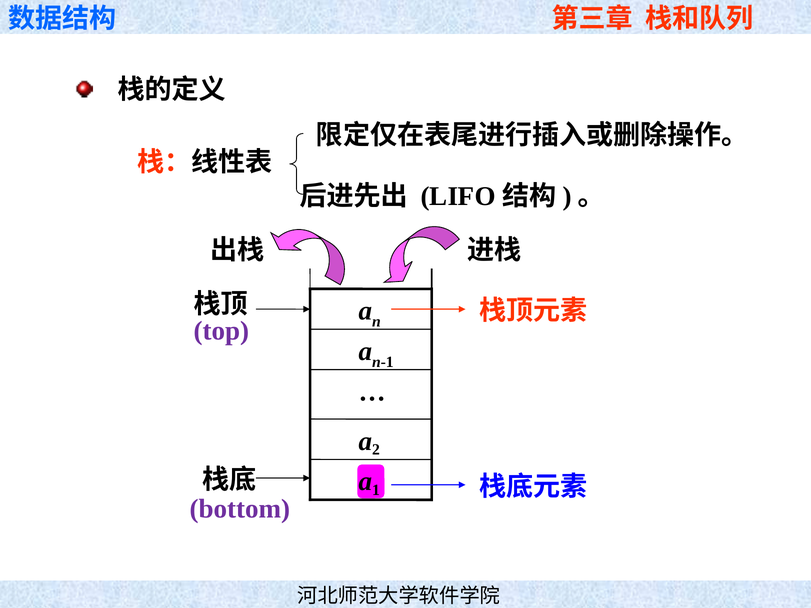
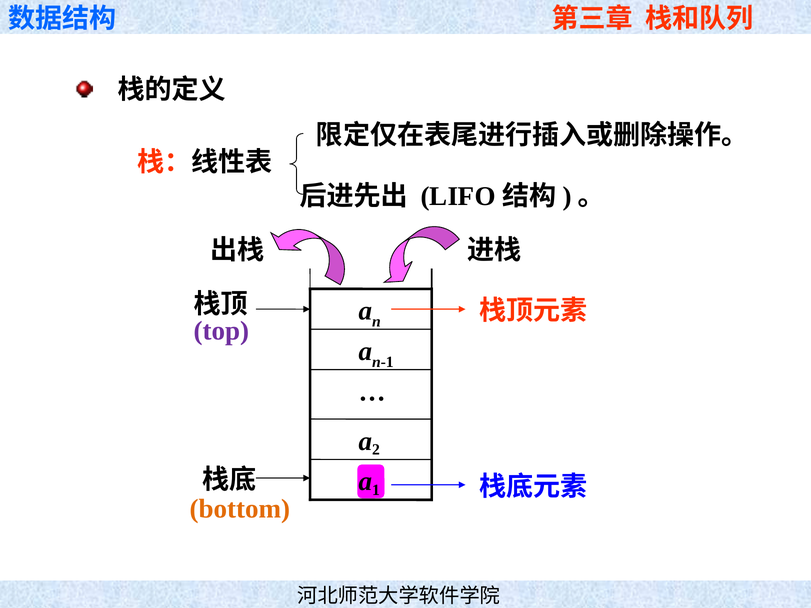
bottom colour: purple -> orange
